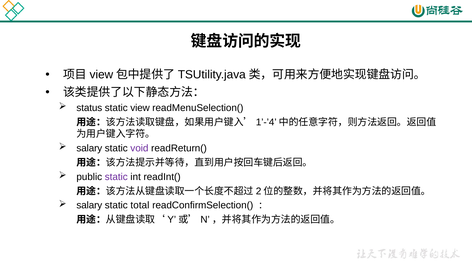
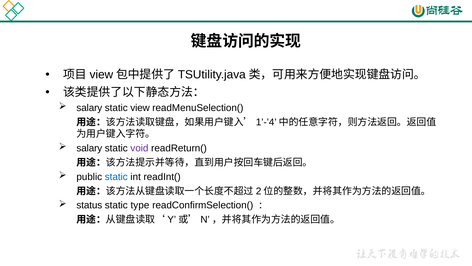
status at (89, 108): status -> salary
static at (116, 177) colour: purple -> blue
salary at (89, 205): salary -> status
total: total -> type
